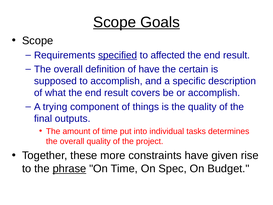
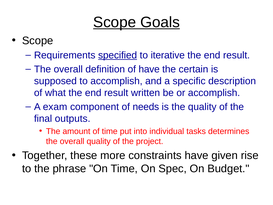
affected: affected -> iterative
covers: covers -> written
trying: trying -> exam
things: things -> needs
phrase underline: present -> none
